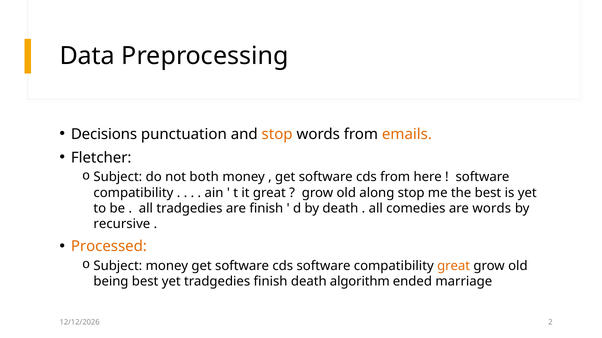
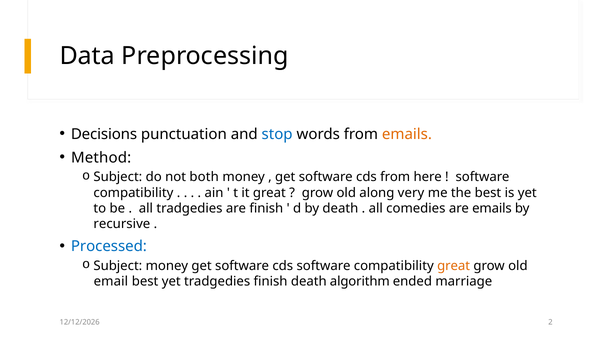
stop at (277, 134) colour: orange -> blue
Fletcher: Fletcher -> Method
along stop: stop -> very
are words: words -> emails
Processed colour: orange -> blue
being: being -> email
